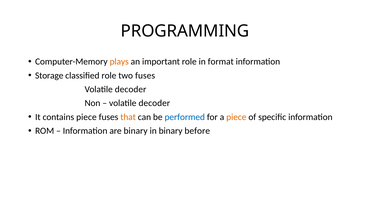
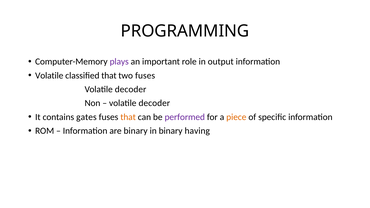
plays colour: orange -> purple
format: format -> output
Storage at (49, 76): Storage -> Volatile
classified role: role -> that
contains piece: piece -> gates
performed colour: blue -> purple
before: before -> having
